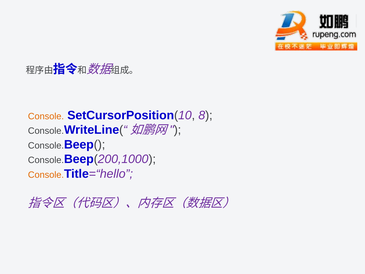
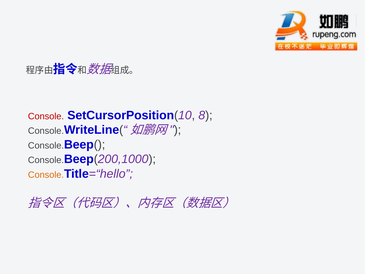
Console at (46, 116) colour: orange -> red
